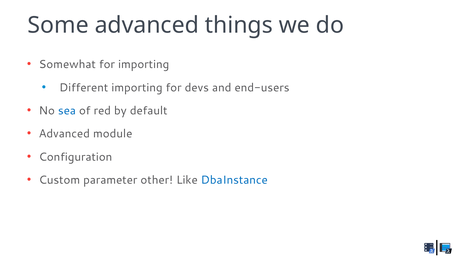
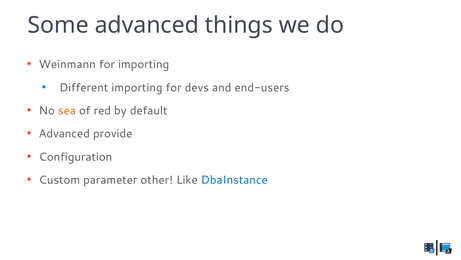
Somewhat: Somewhat -> Weinmann
sea colour: blue -> orange
module: module -> provide
